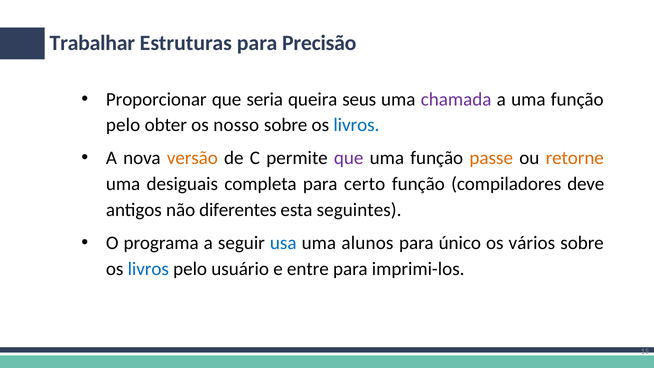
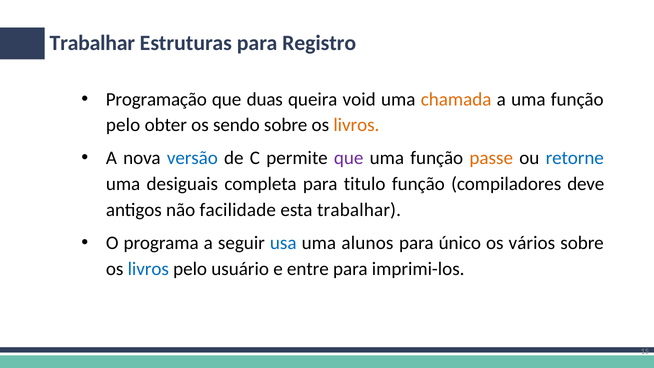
Precisão: Precisão -> Registro
Proporcionar: Proporcionar -> Programação
seria: seria -> duas
seus: seus -> void
chamada colour: purple -> orange
nosso: nosso -> sendo
livros at (356, 125) colour: blue -> orange
versão colour: orange -> blue
retorne colour: orange -> blue
certo: certo -> titulo
diferentes: diferentes -> facilidade
esta seguintes: seguintes -> trabalhar
